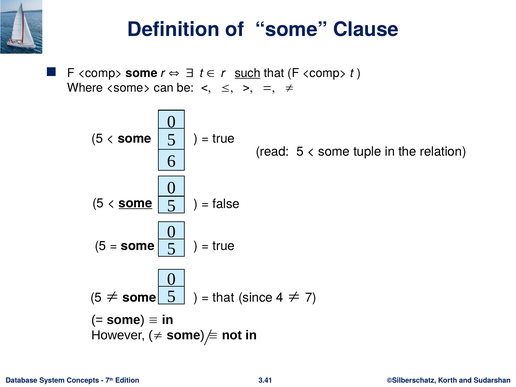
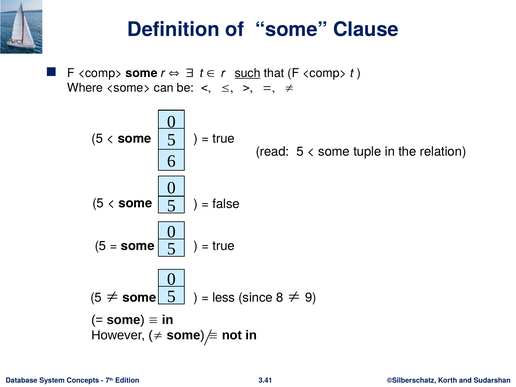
some at (135, 203) underline: present -> none
that at (224, 298): that -> less
4: 4 -> 8
7: 7 -> 9
